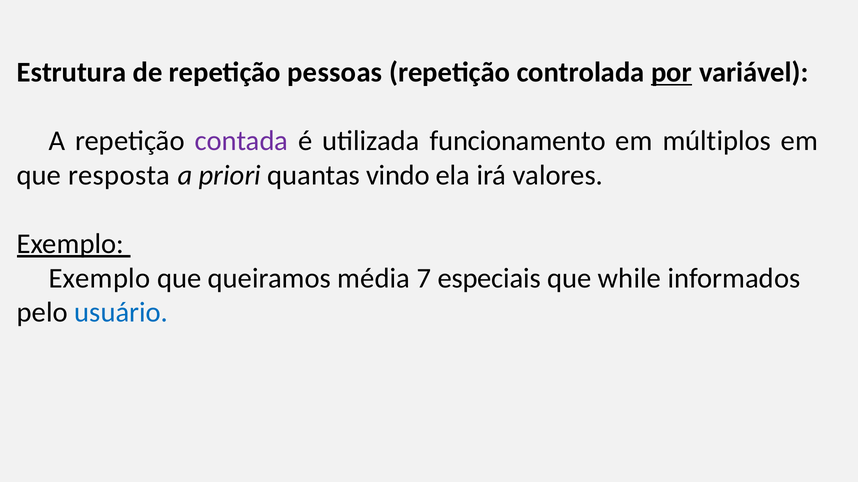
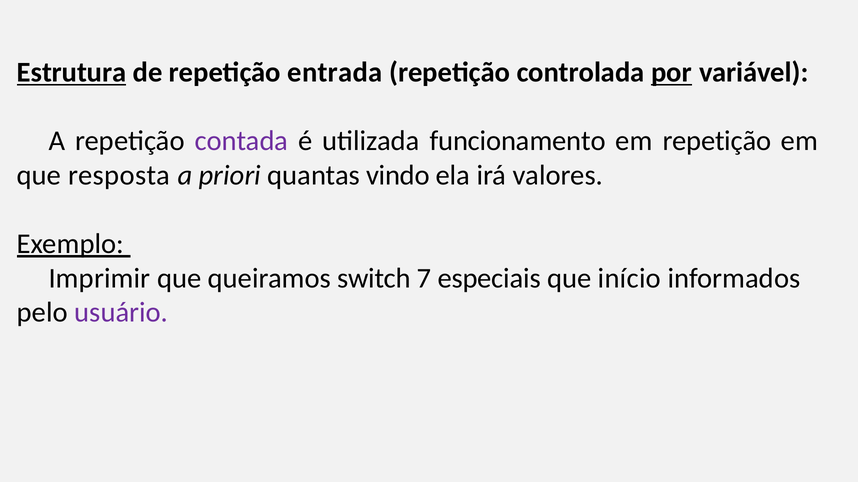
Estrutura underline: none -> present
pessoas: pessoas -> entrada
em múltiplos: múltiplos -> repetição
Exemplo at (99, 279): Exemplo -> Imprimir
média: média -> switch
while: while -> início
usuário colour: blue -> purple
